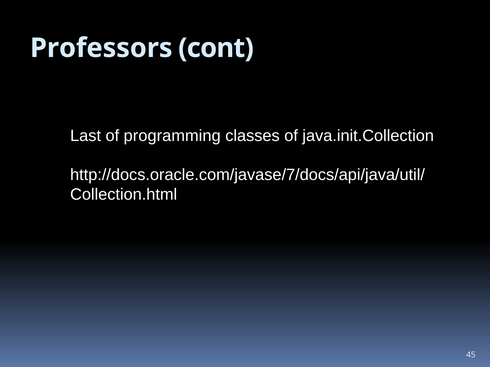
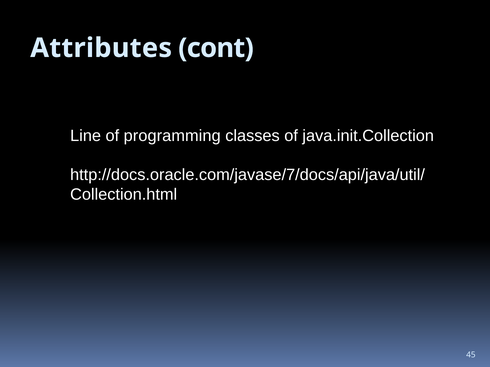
Professors: Professors -> Attributes
Last: Last -> Line
